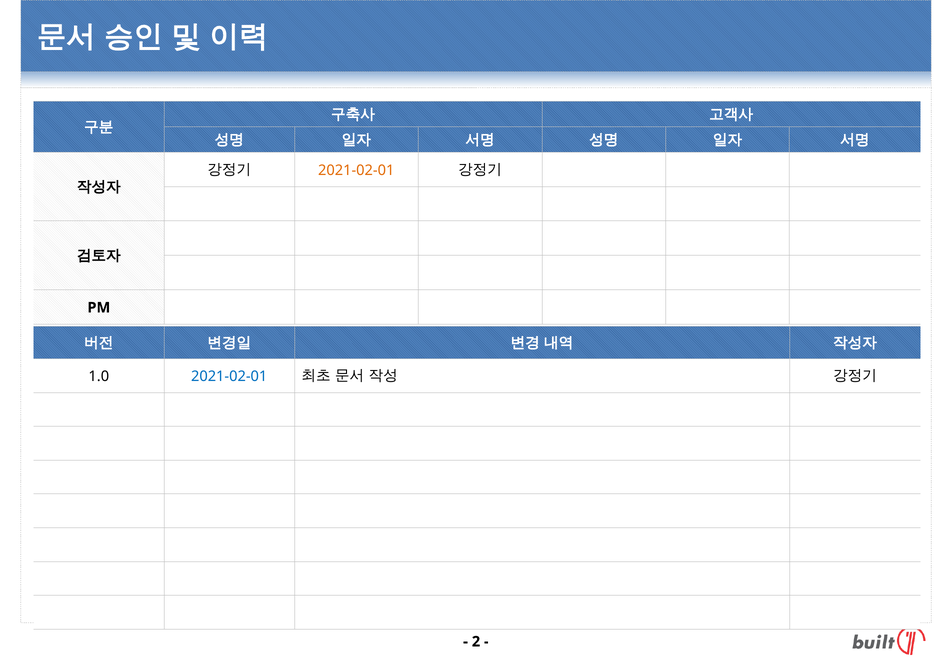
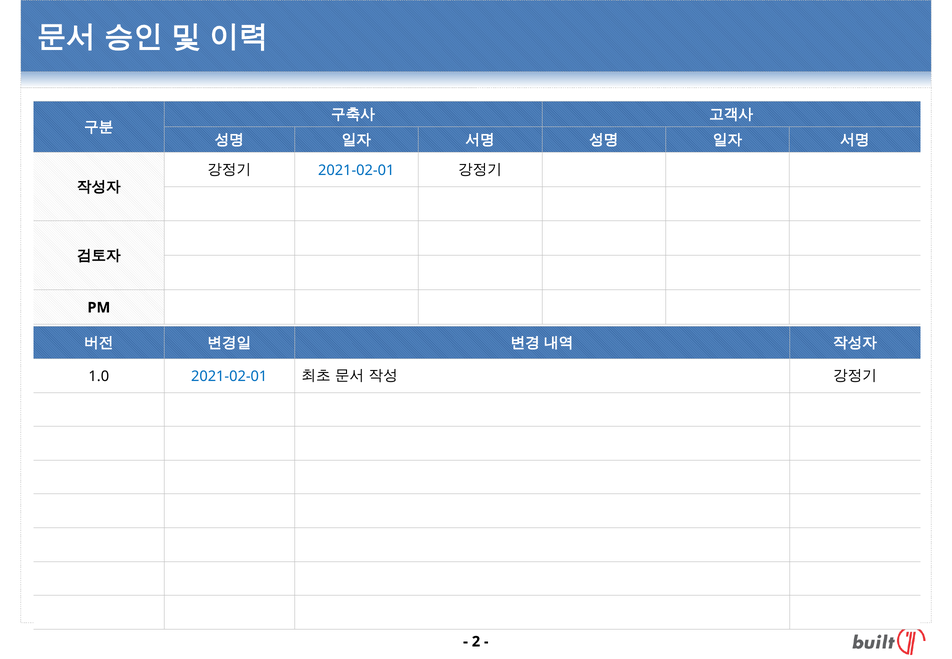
2021-02-01 at (356, 170) colour: orange -> blue
